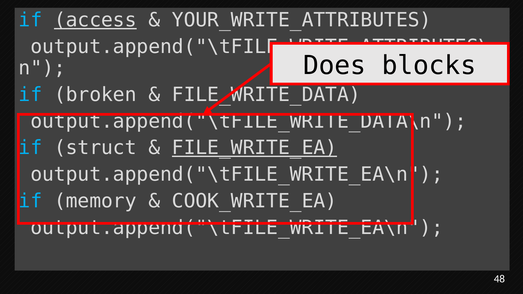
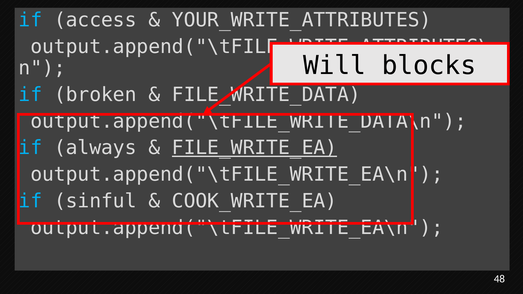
access underline: present -> none
Does: Does -> Will
struct: struct -> always
memory: memory -> sinful
